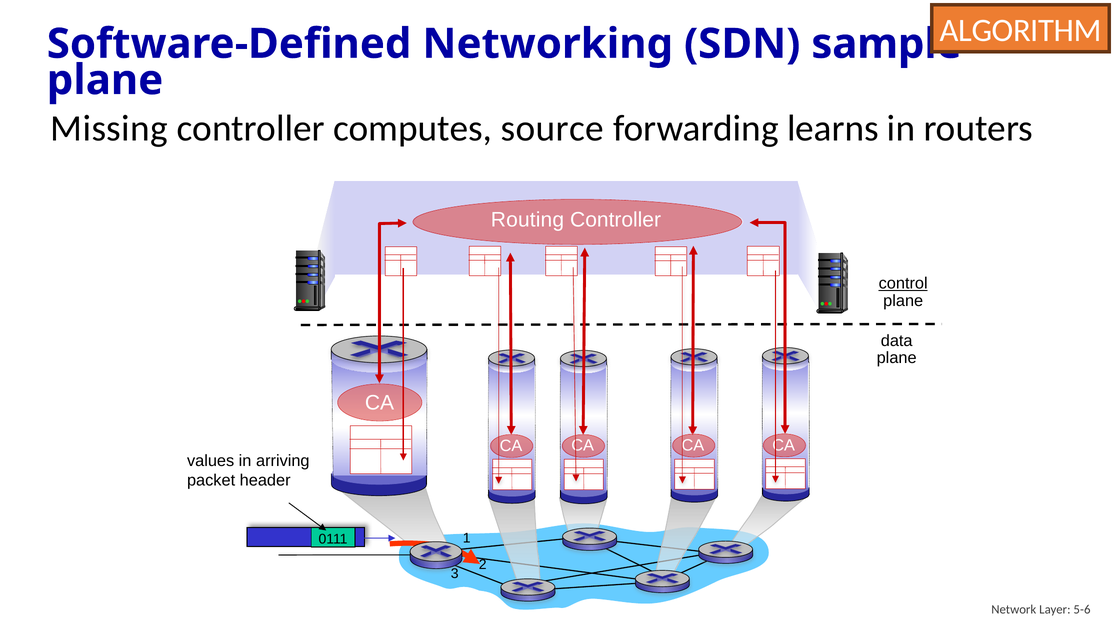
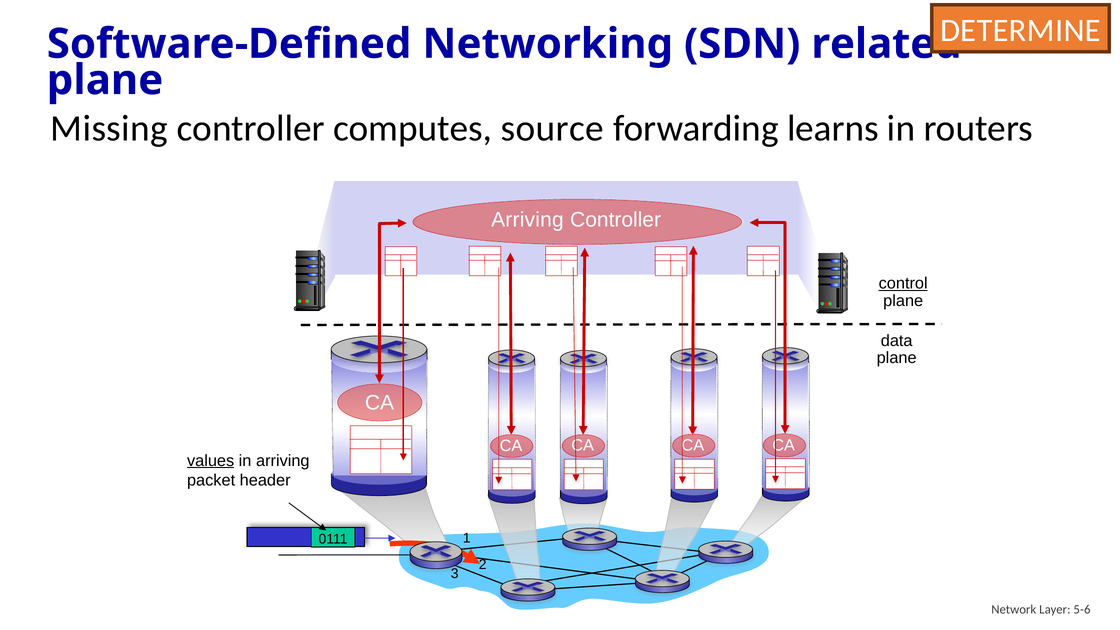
ALGORITHM: ALGORITHM -> DETERMINE
sample: sample -> related
Routing at (527, 220): Routing -> Arriving
values underline: none -> present
